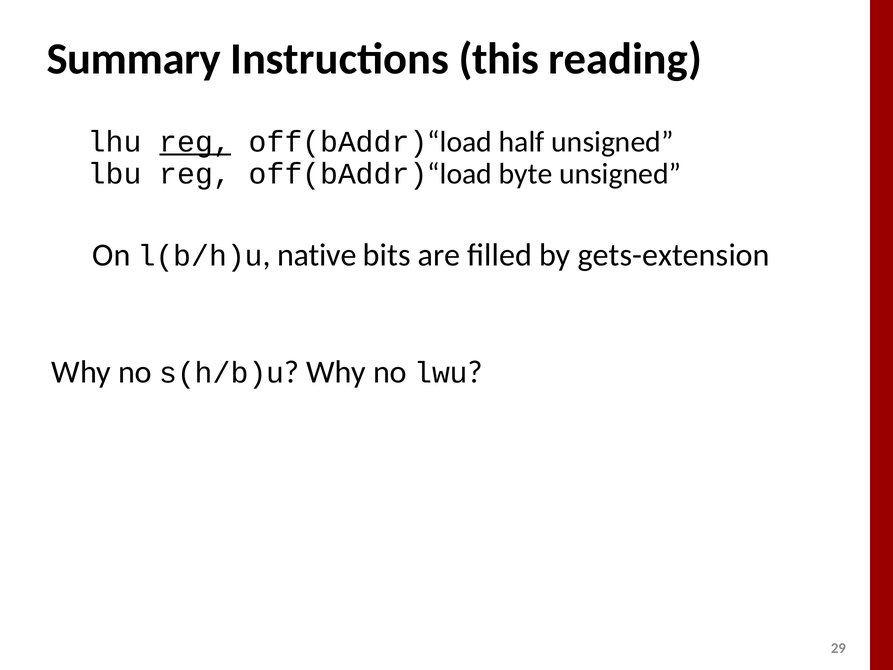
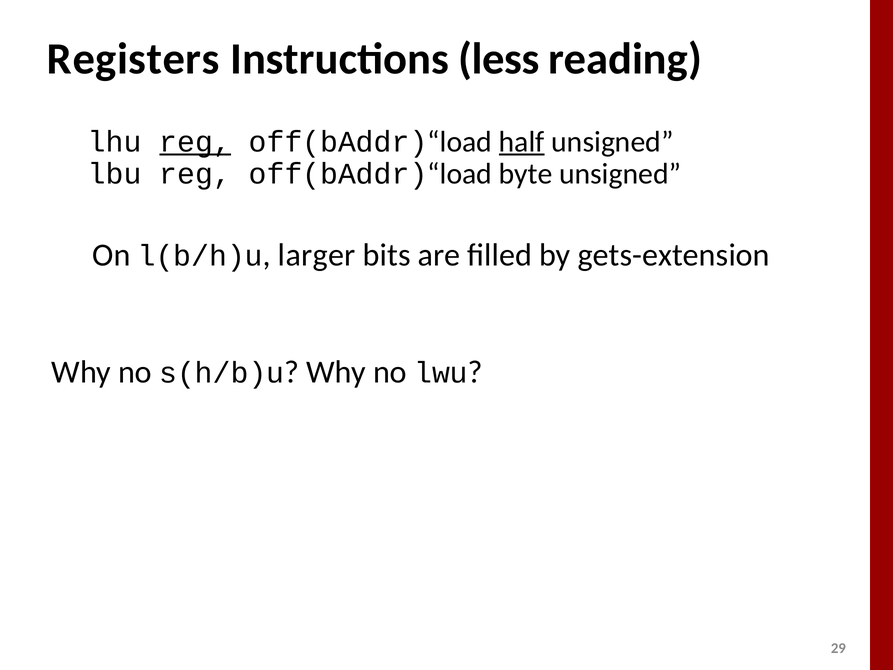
Summary: Summary -> Registers
this: this -> less
half underline: none -> present
native: native -> larger
